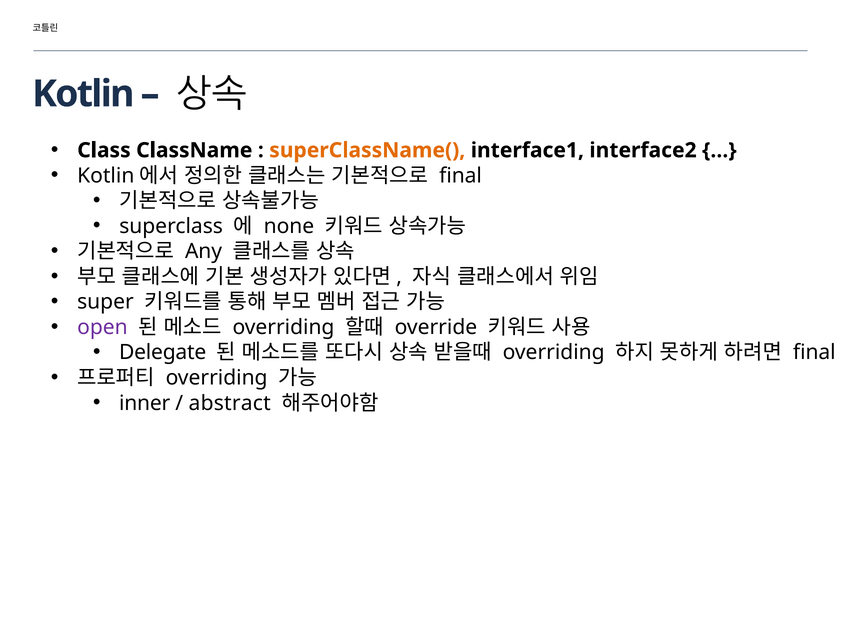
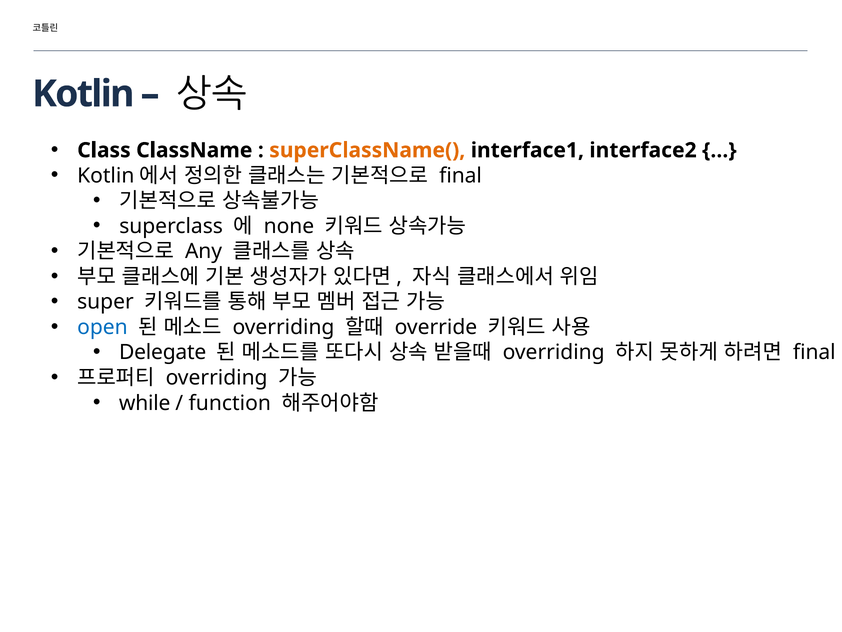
open colour: purple -> blue
inner: inner -> while
abstract: abstract -> function
